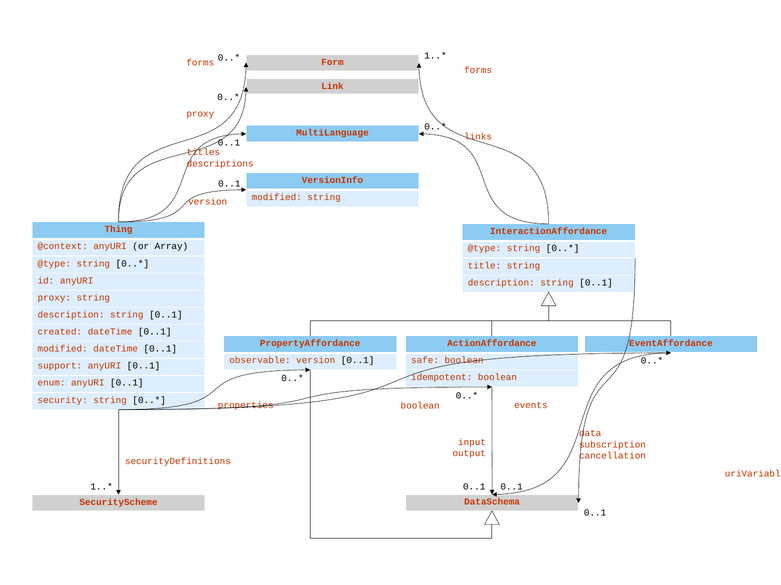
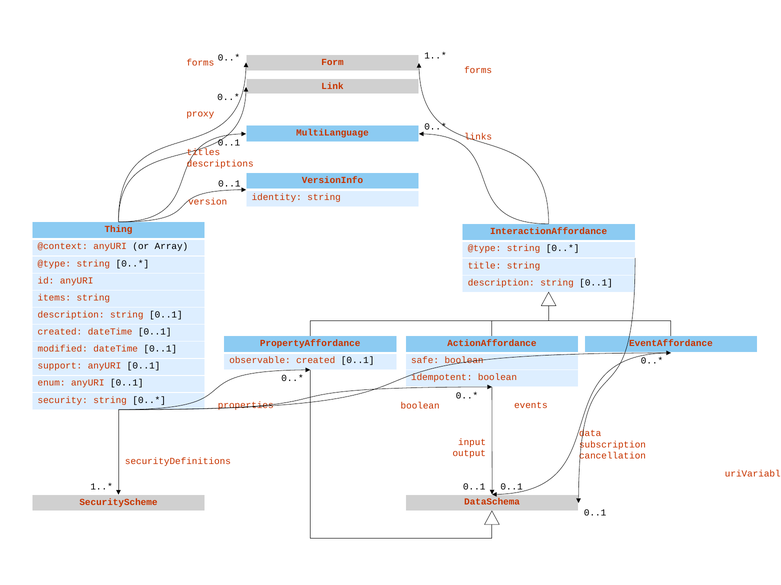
modified at (277, 197): modified -> identity
proxy at (54, 298): proxy -> items
observable version: version -> created
